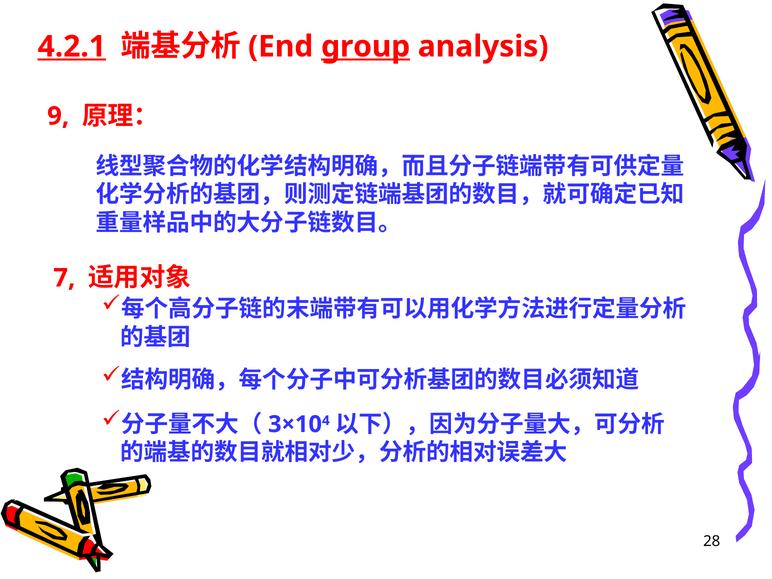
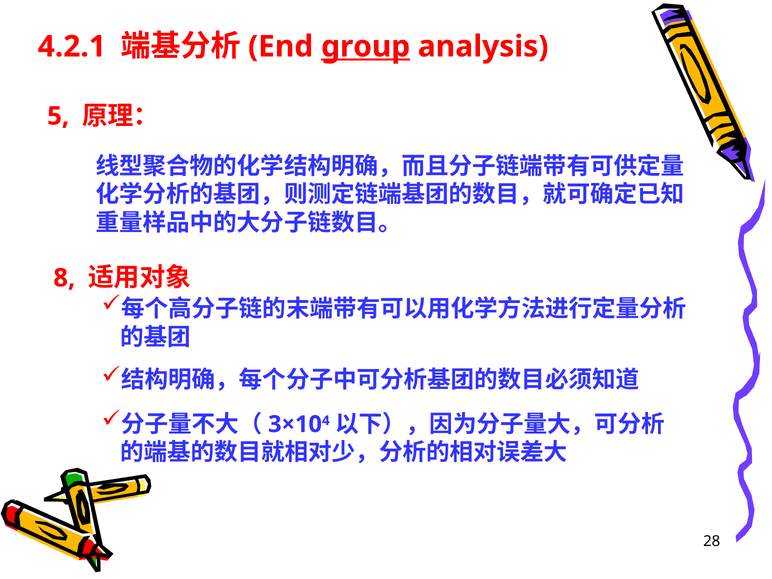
4.2.1 underline: present -> none
9: 9 -> 5
7: 7 -> 8
